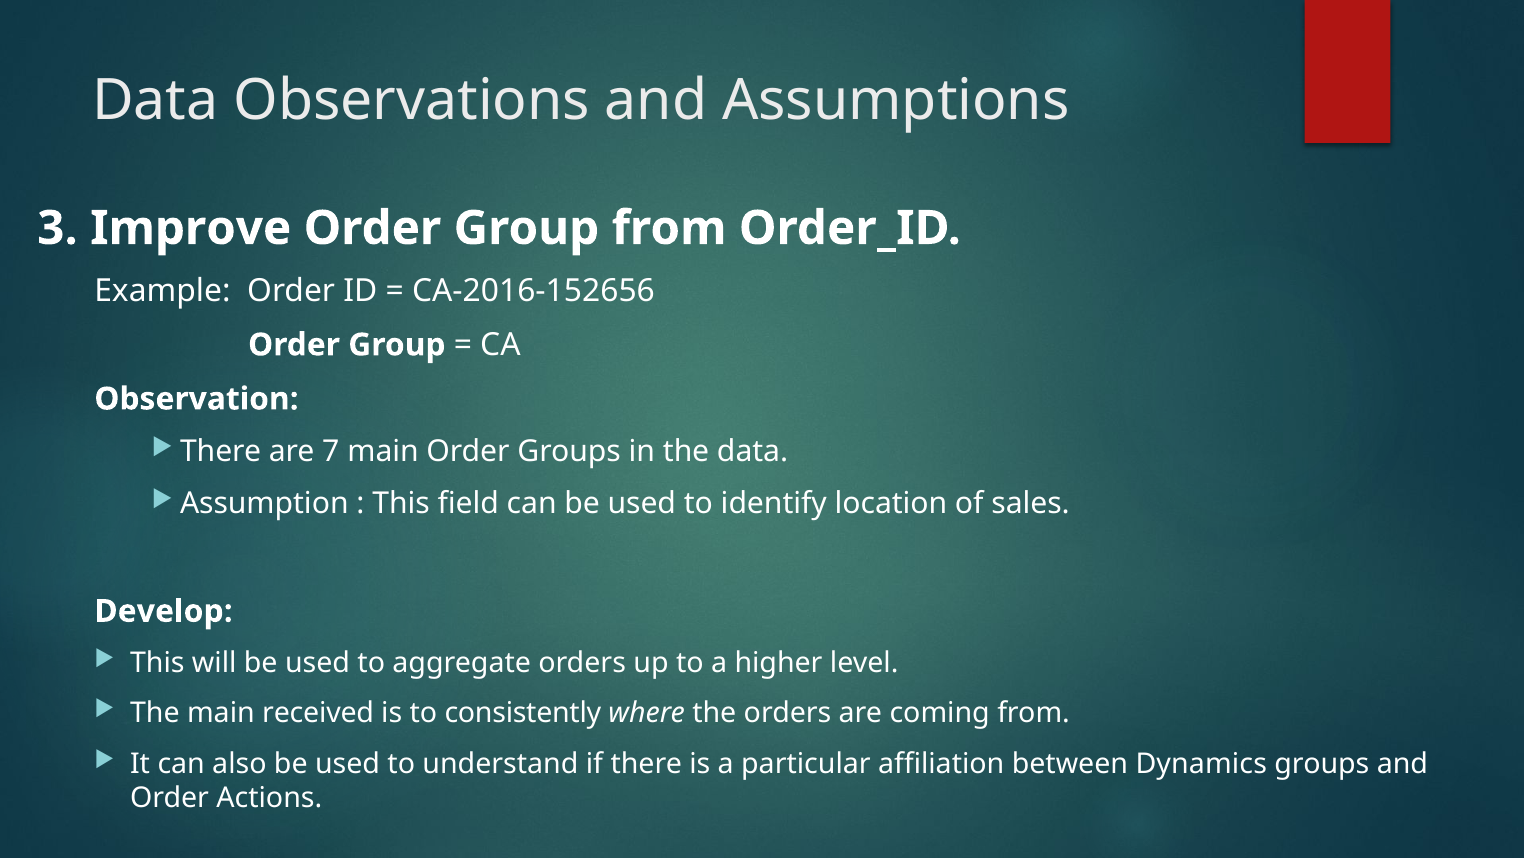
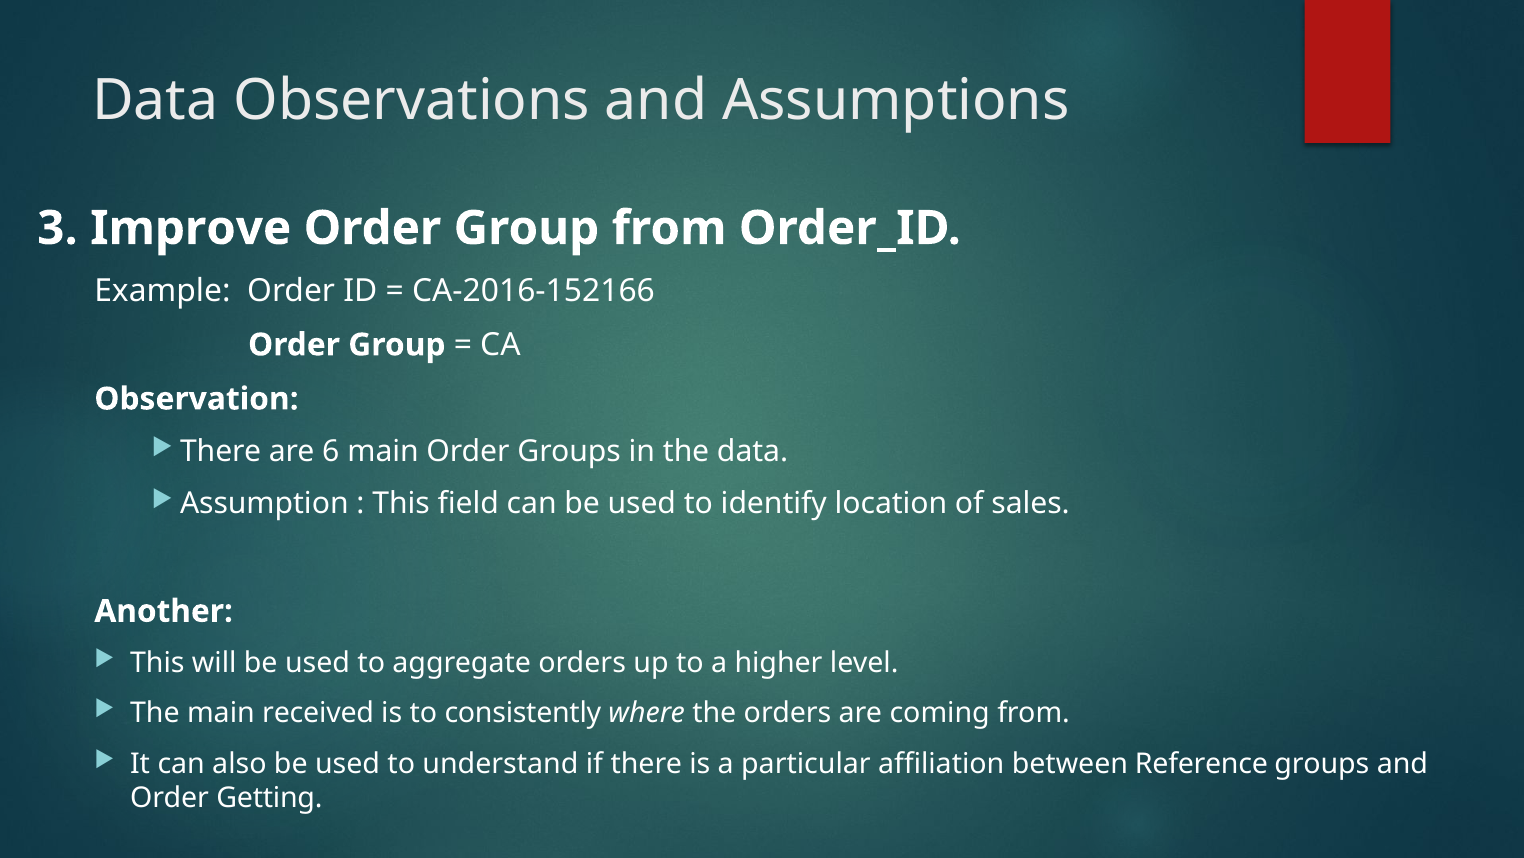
CA-2016-152656: CA-2016-152656 -> CA-2016-152166
7: 7 -> 6
Develop: Develop -> Another
Dynamics: Dynamics -> Reference
Actions: Actions -> Getting
